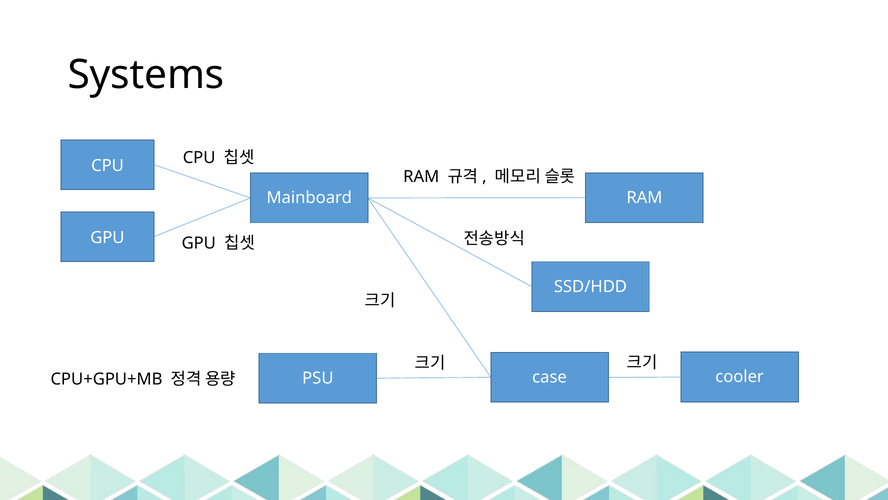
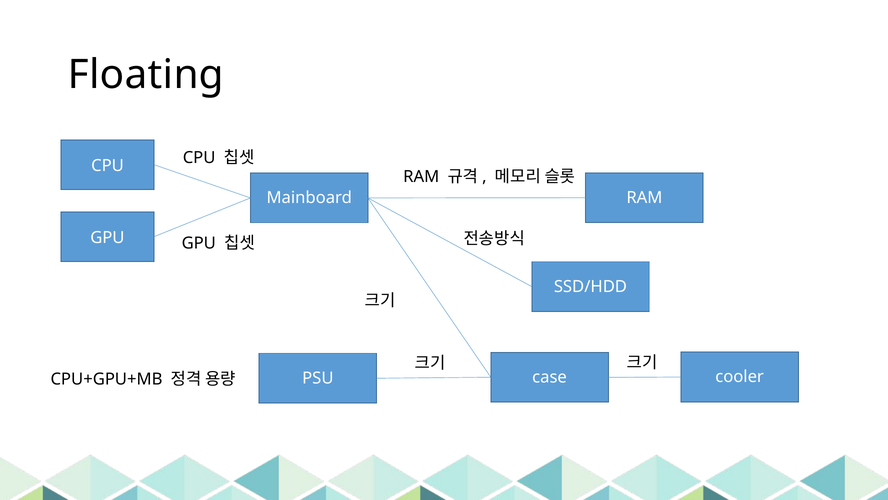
Systems: Systems -> Floating
